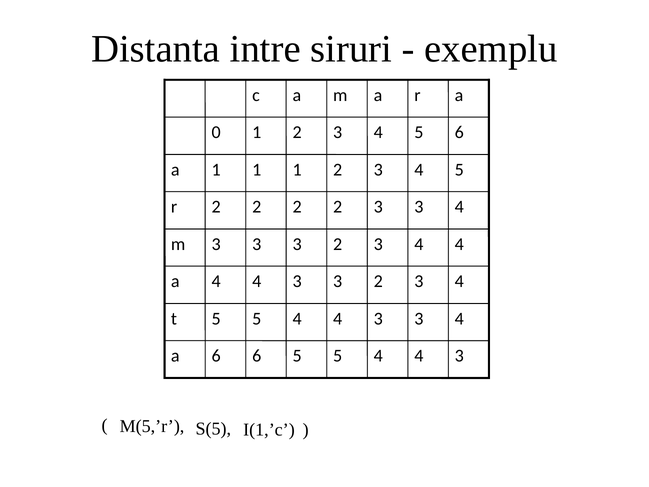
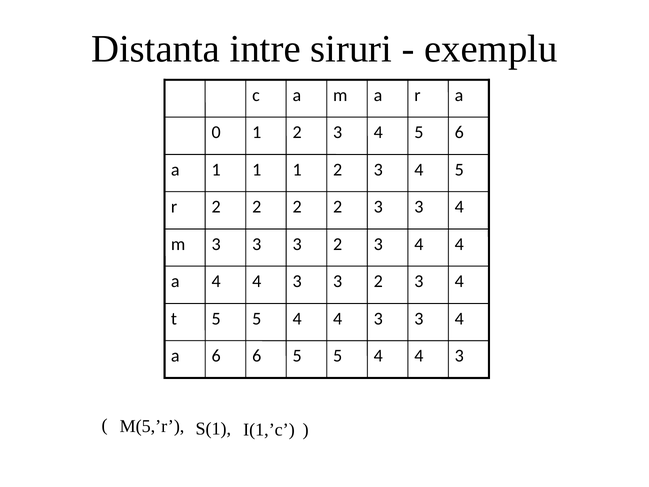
S(5: S(5 -> S(1
